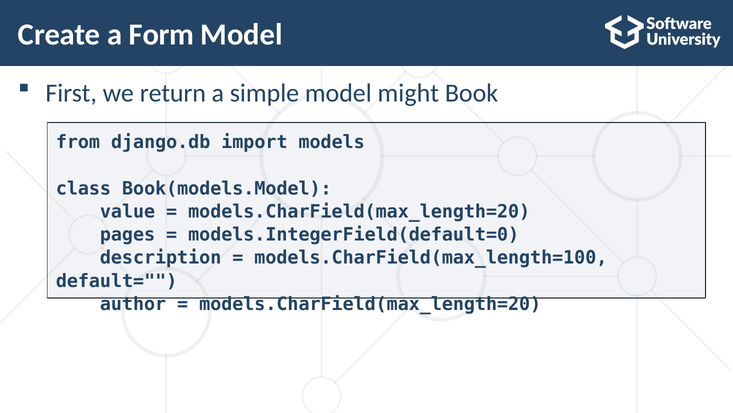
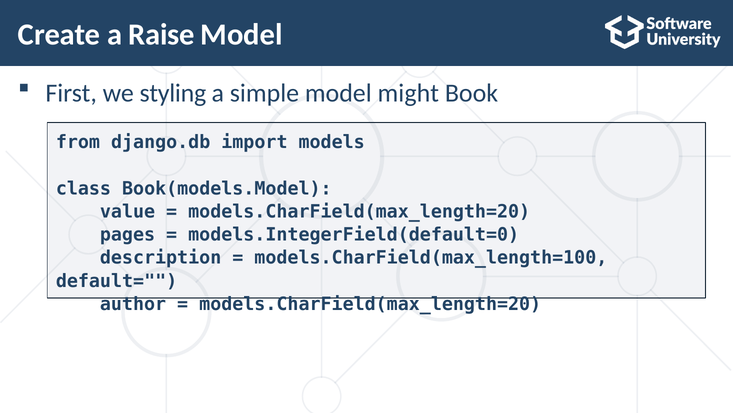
Form: Form -> Raise
return: return -> styling
